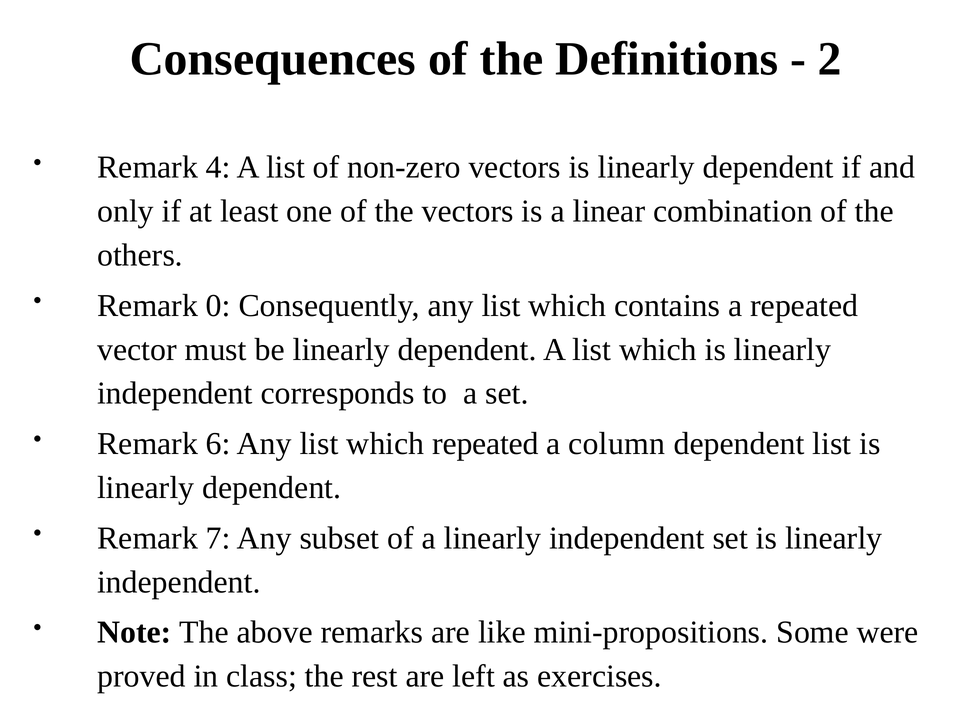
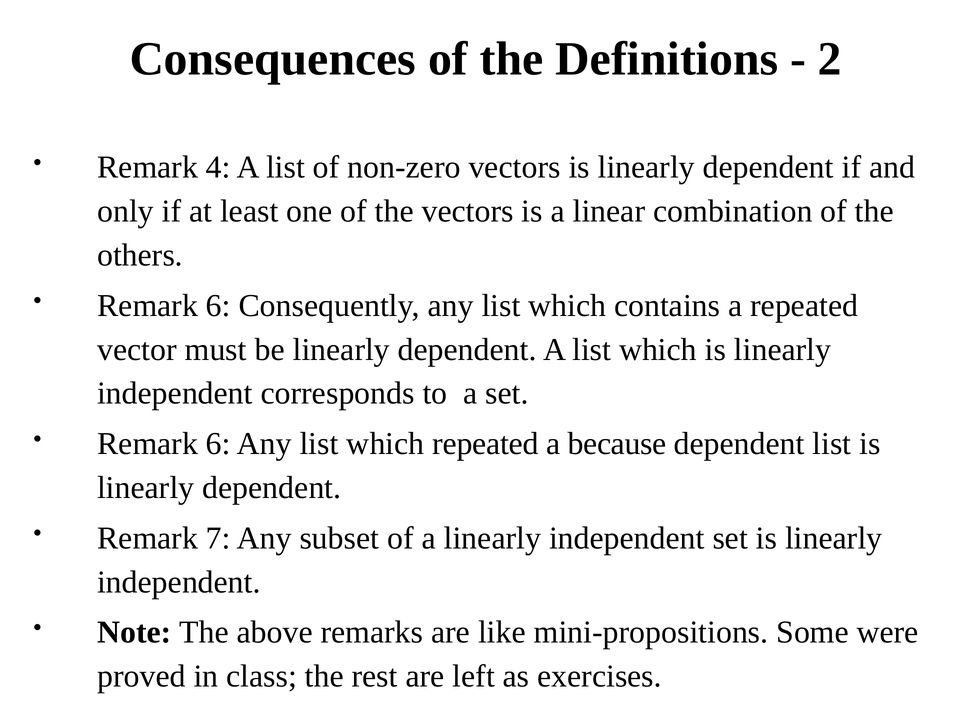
0 at (218, 306): 0 -> 6
column: column -> because
